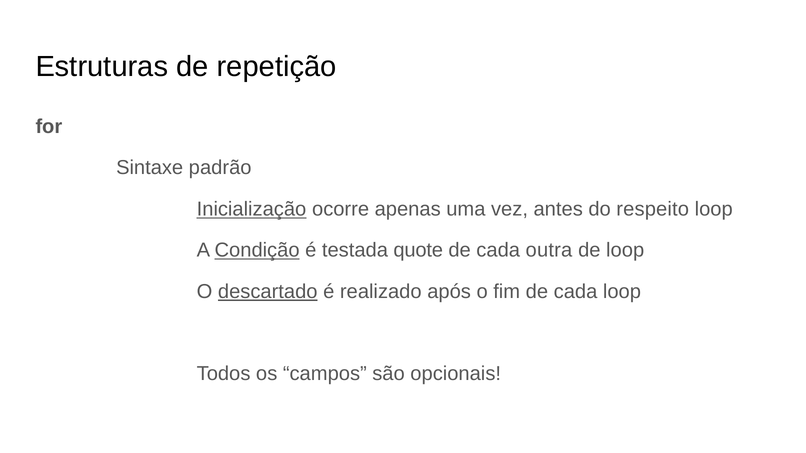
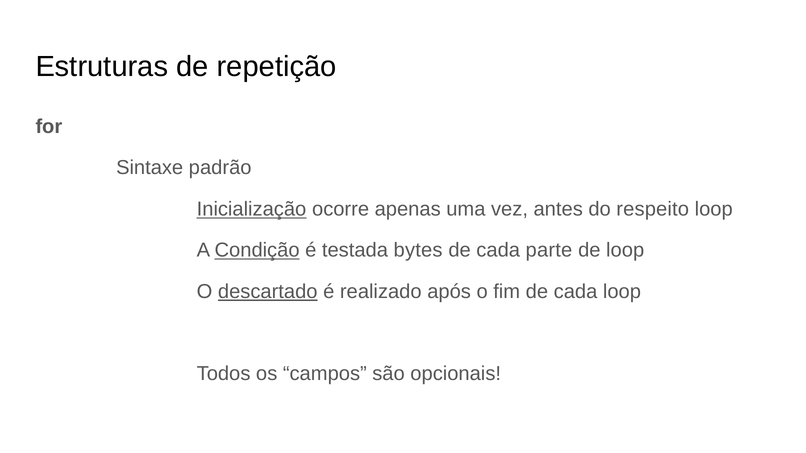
quote: quote -> bytes
outra: outra -> parte
